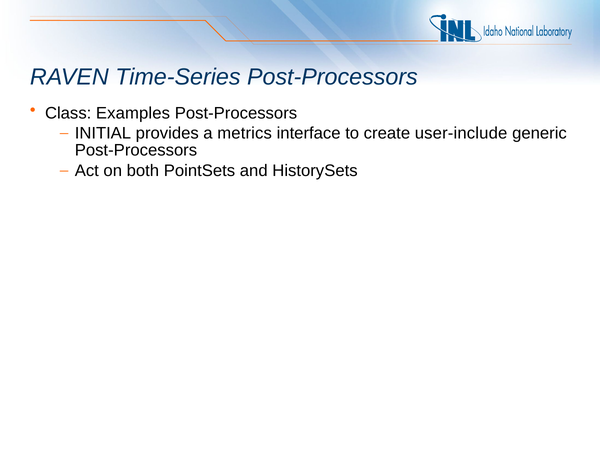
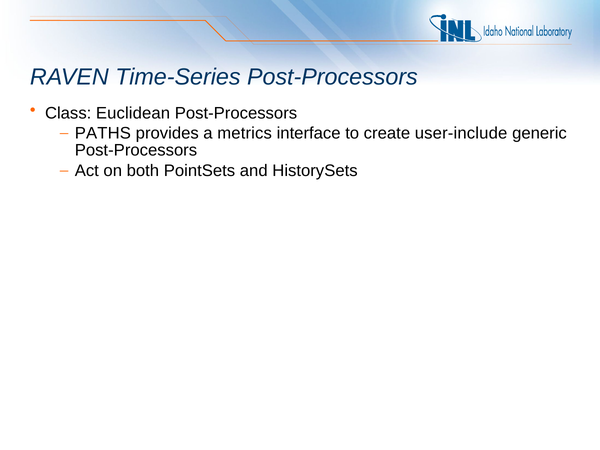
Examples: Examples -> Euclidean
INITIAL: INITIAL -> PATHS
